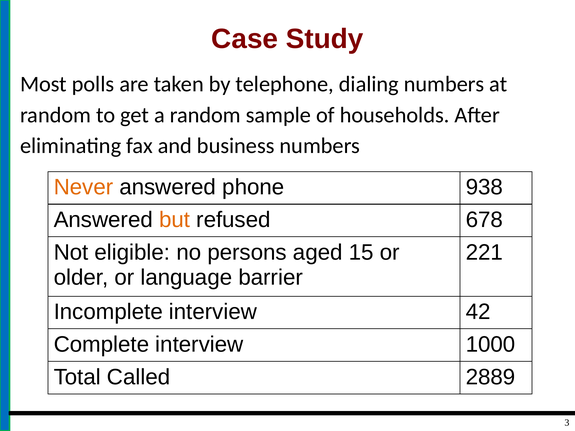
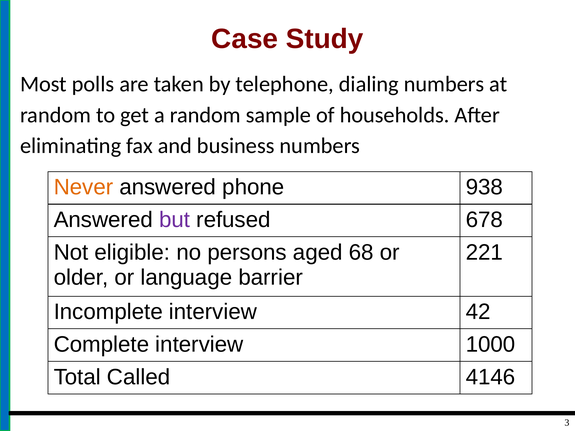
but colour: orange -> purple
15: 15 -> 68
2889: 2889 -> 4146
